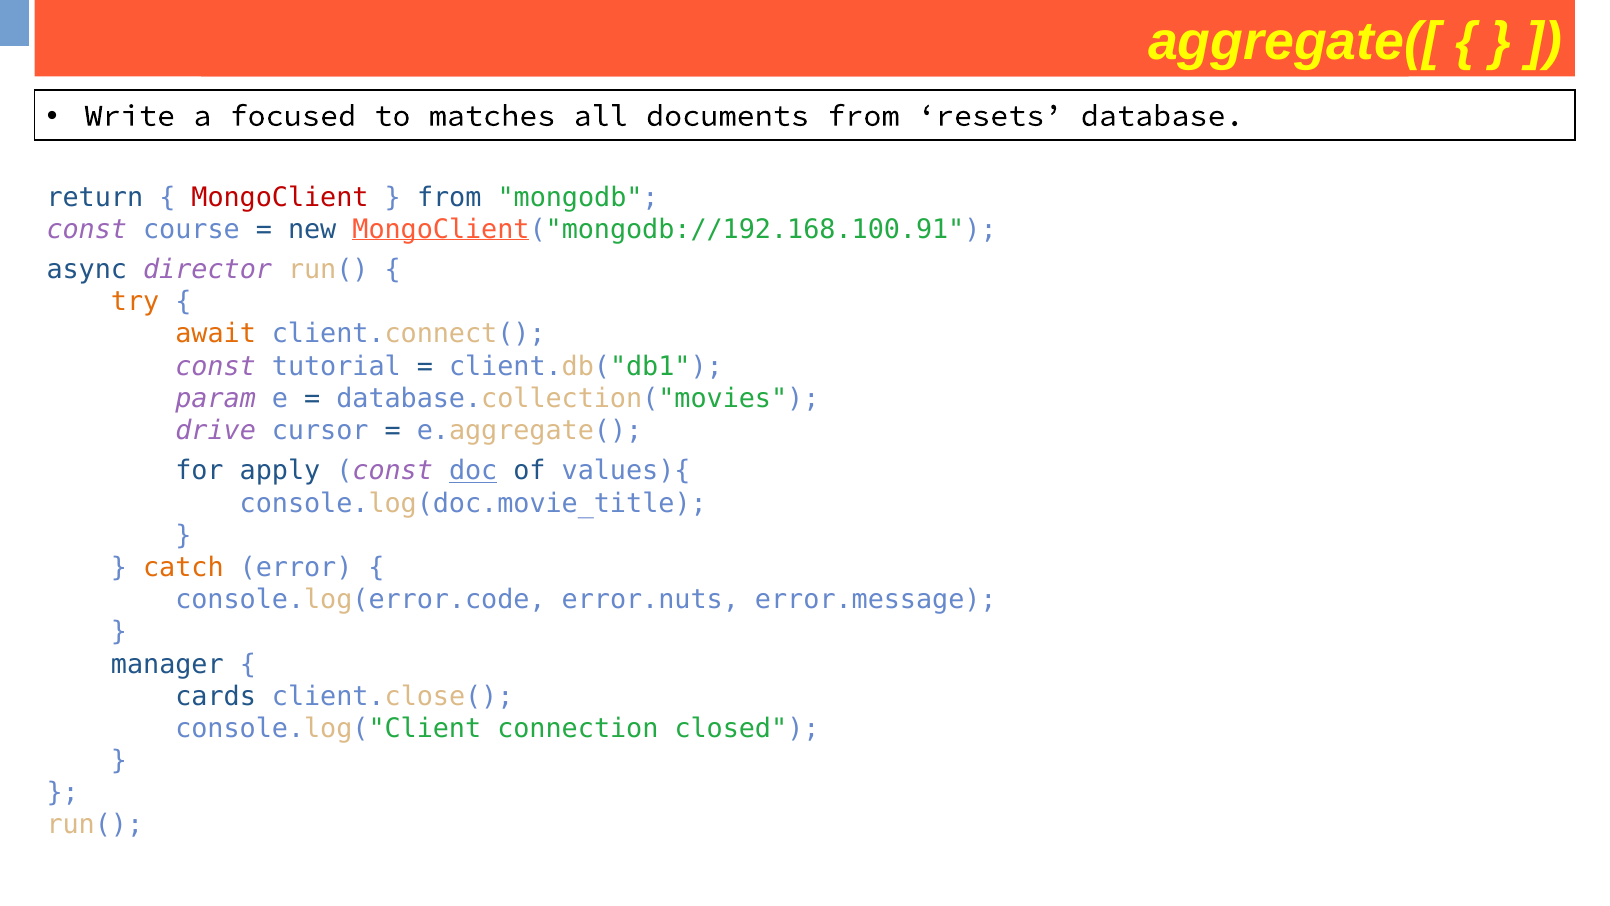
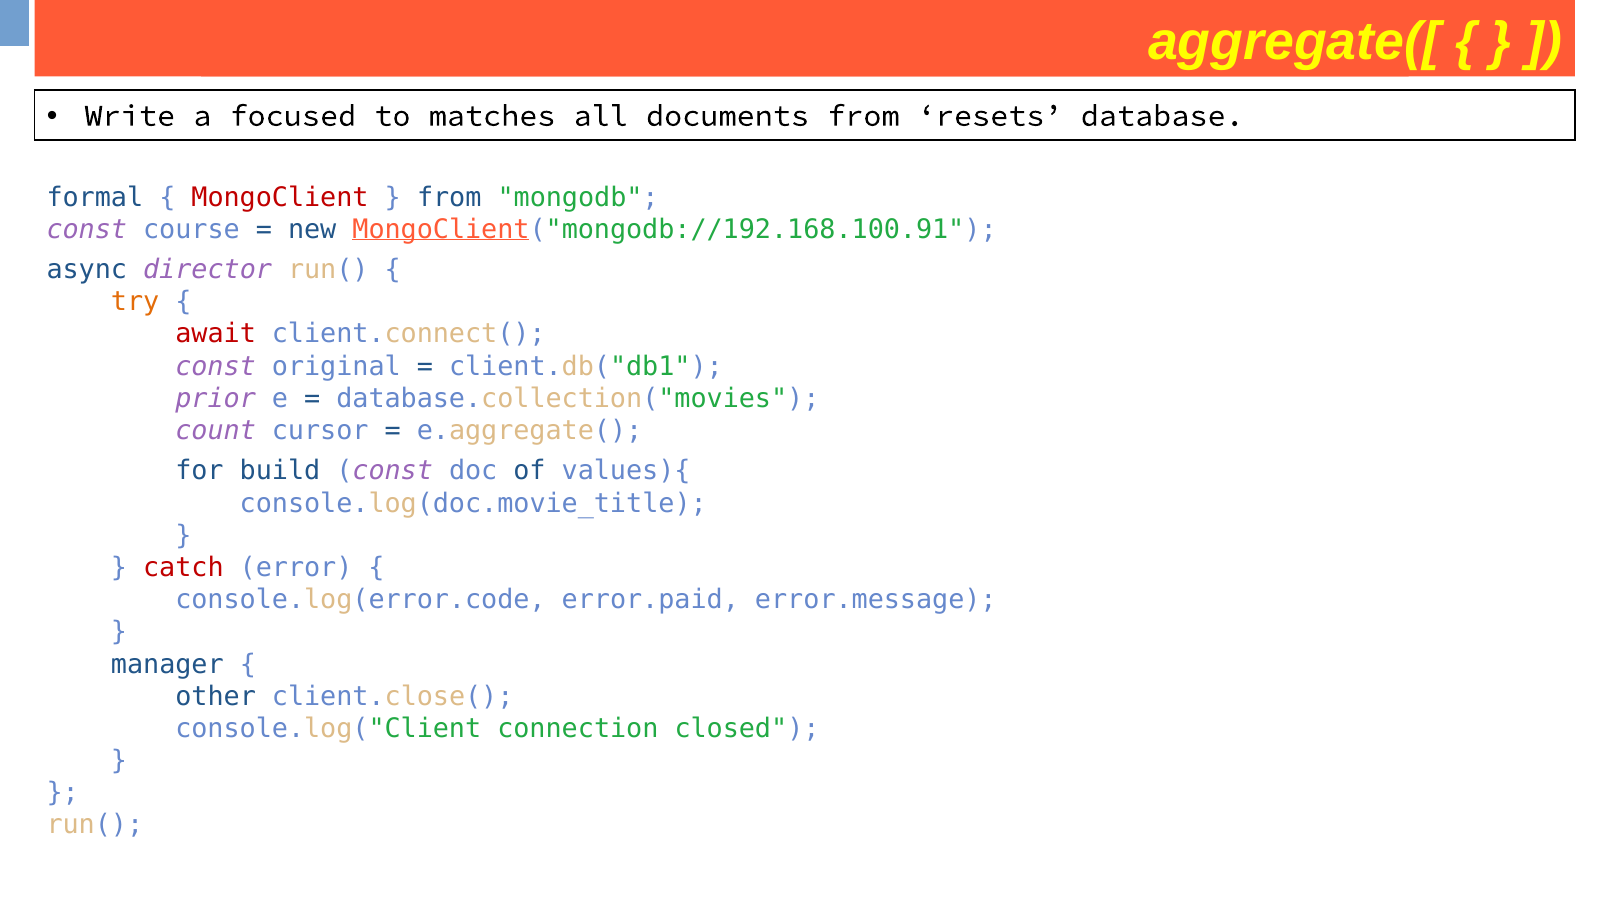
return: return -> formal
await colour: orange -> red
tutorial: tutorial -> original
param: param -> prior
drive: drive -> count
apply: apply -> build
doc underline: present -> none
catch colour: orange -> red
error.nuts: error.nuts -> error.paid
cards: cards -> other
